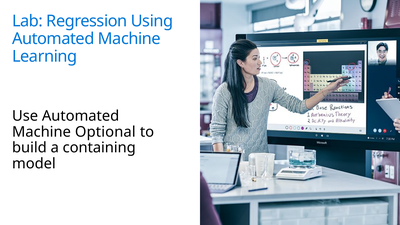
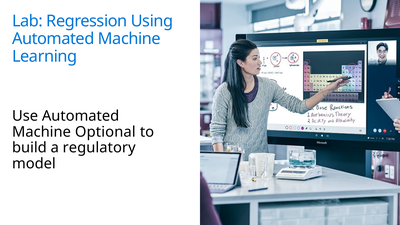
containing: containing -> regulatory
